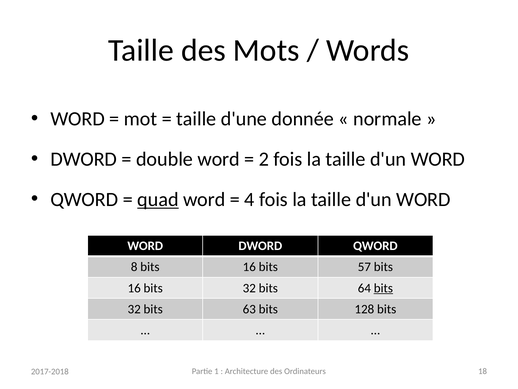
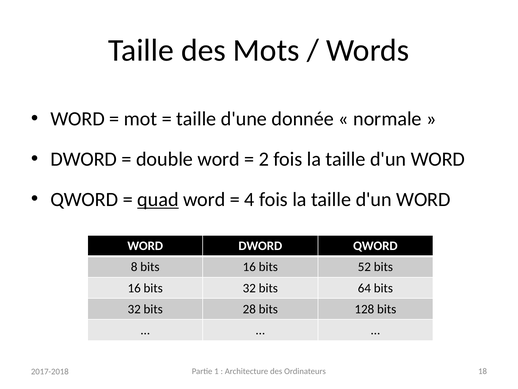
57: 57 -> 52
bits at (383, 288) underline: present -> none
63: 63 -> 28
